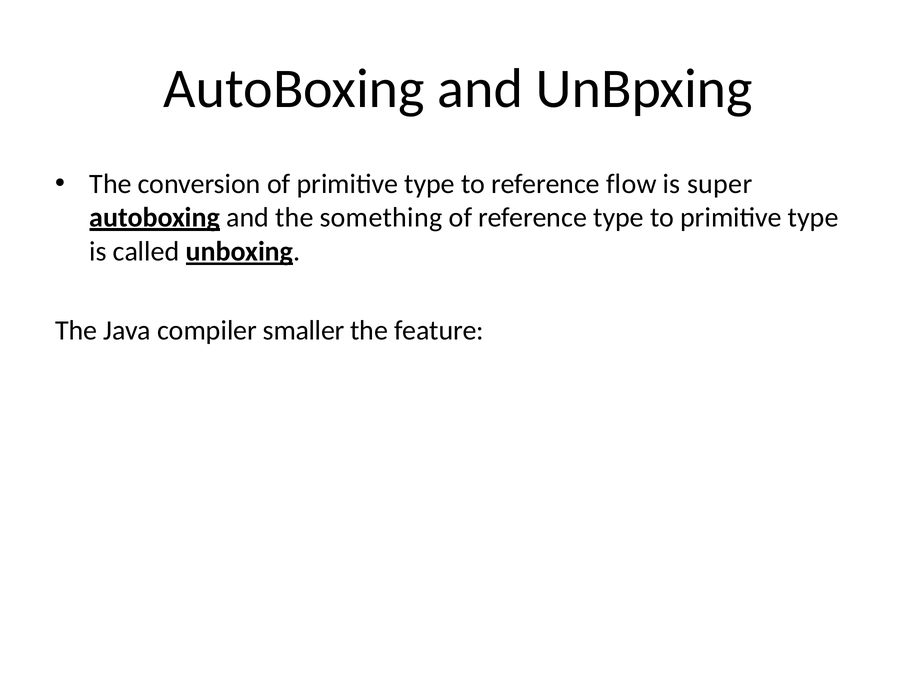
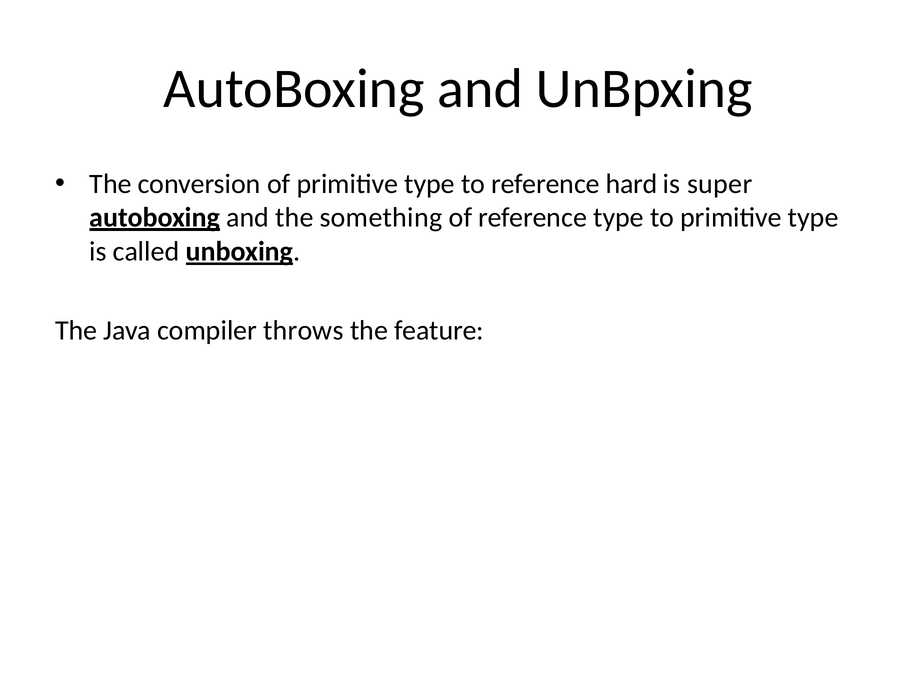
flow: flow -> hard
smaller: smaller -> throws
